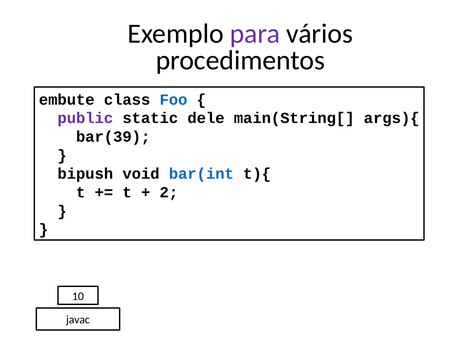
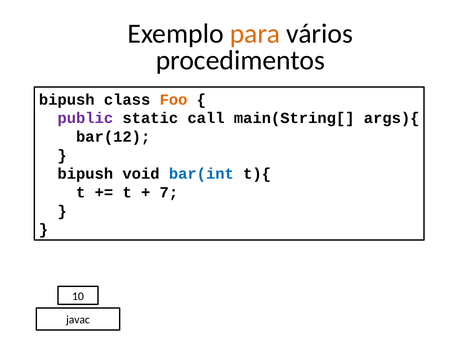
para colour: purple -> orange
embute at (67, 100): embute -> bipush
Foo colour: blue -> orange
dele: dele -> call
bar(39: bar(39 -> bar(12
2: 2 -> 7
